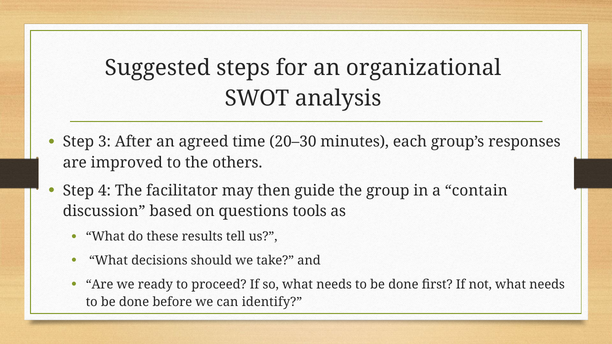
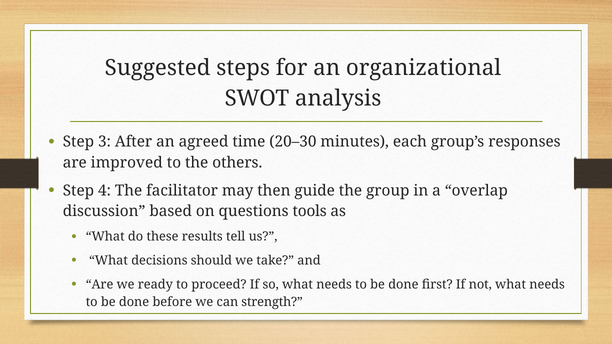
contain: contain -> overlap
identify: identify -> strength
